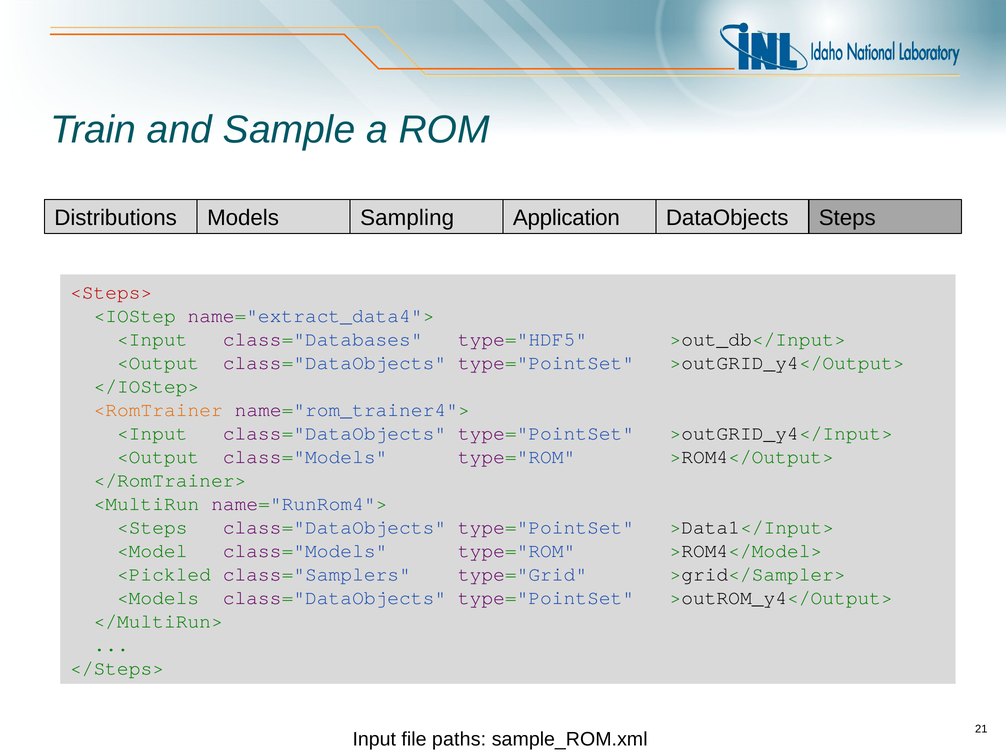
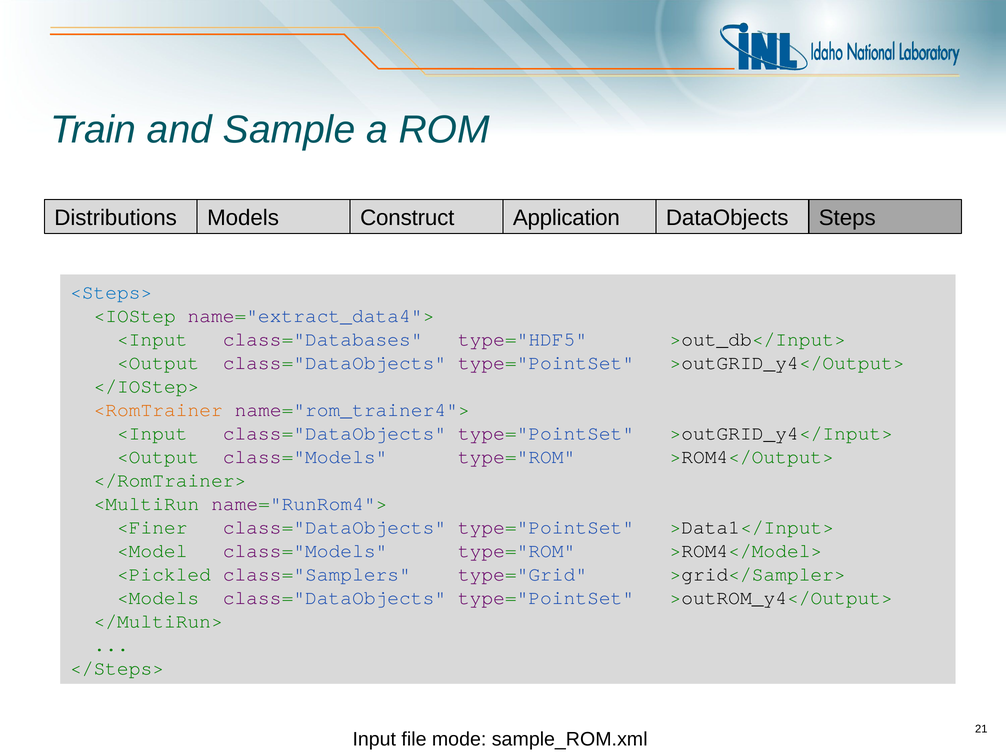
Sampling: Sampling -> Construct
<Steps> colour: red -> blue
<Steps: <Steps -> <Finer
paths: paths -> mode
